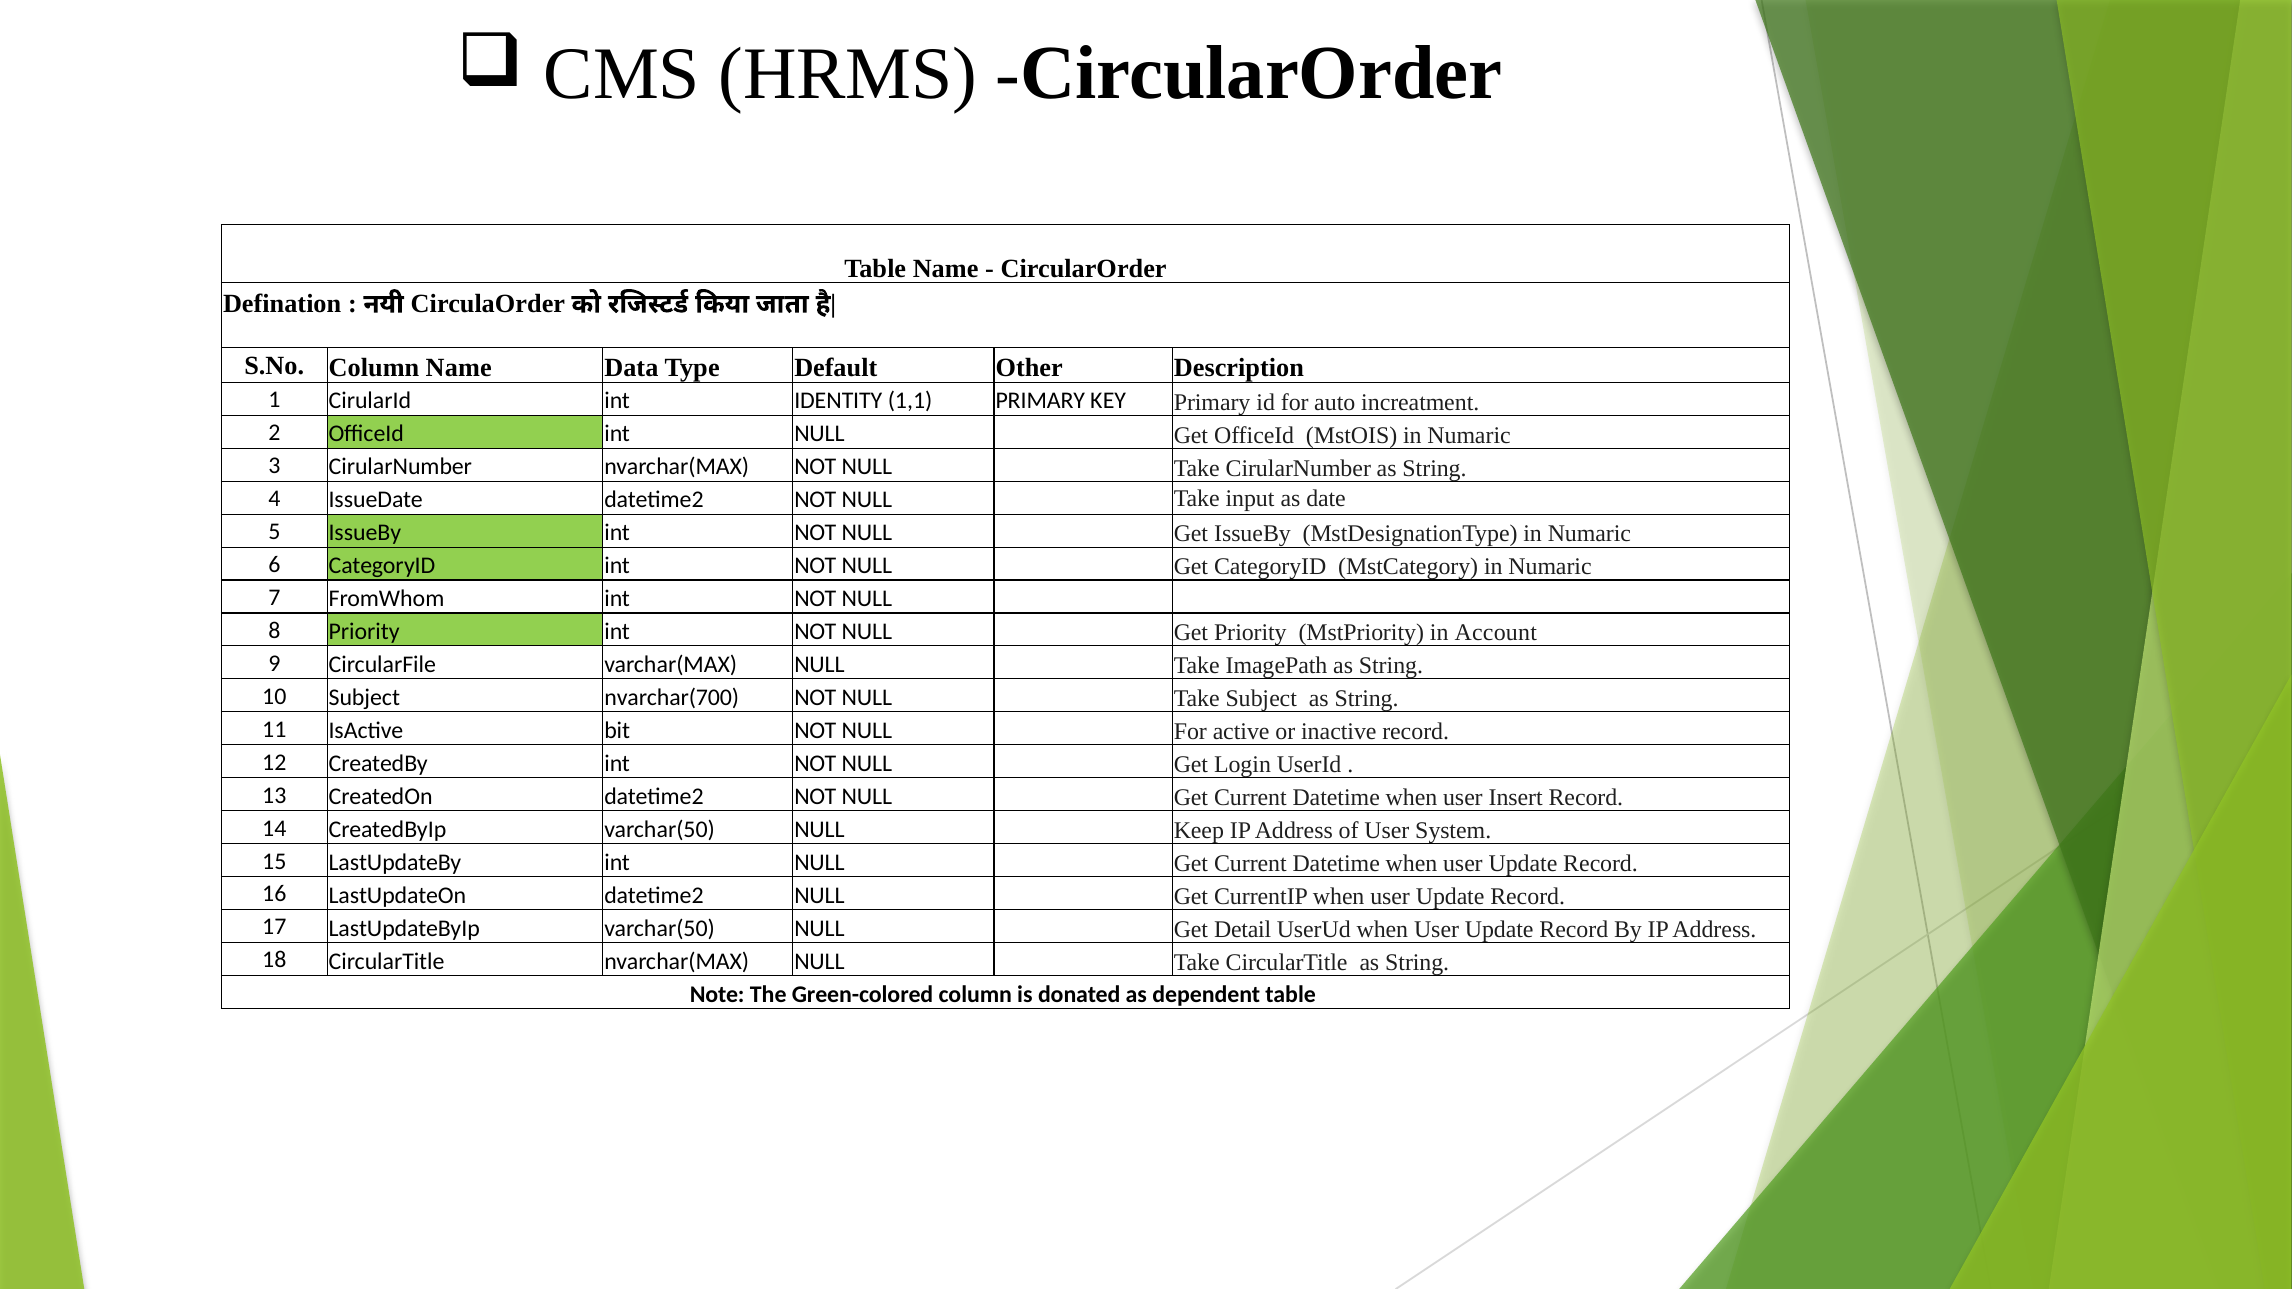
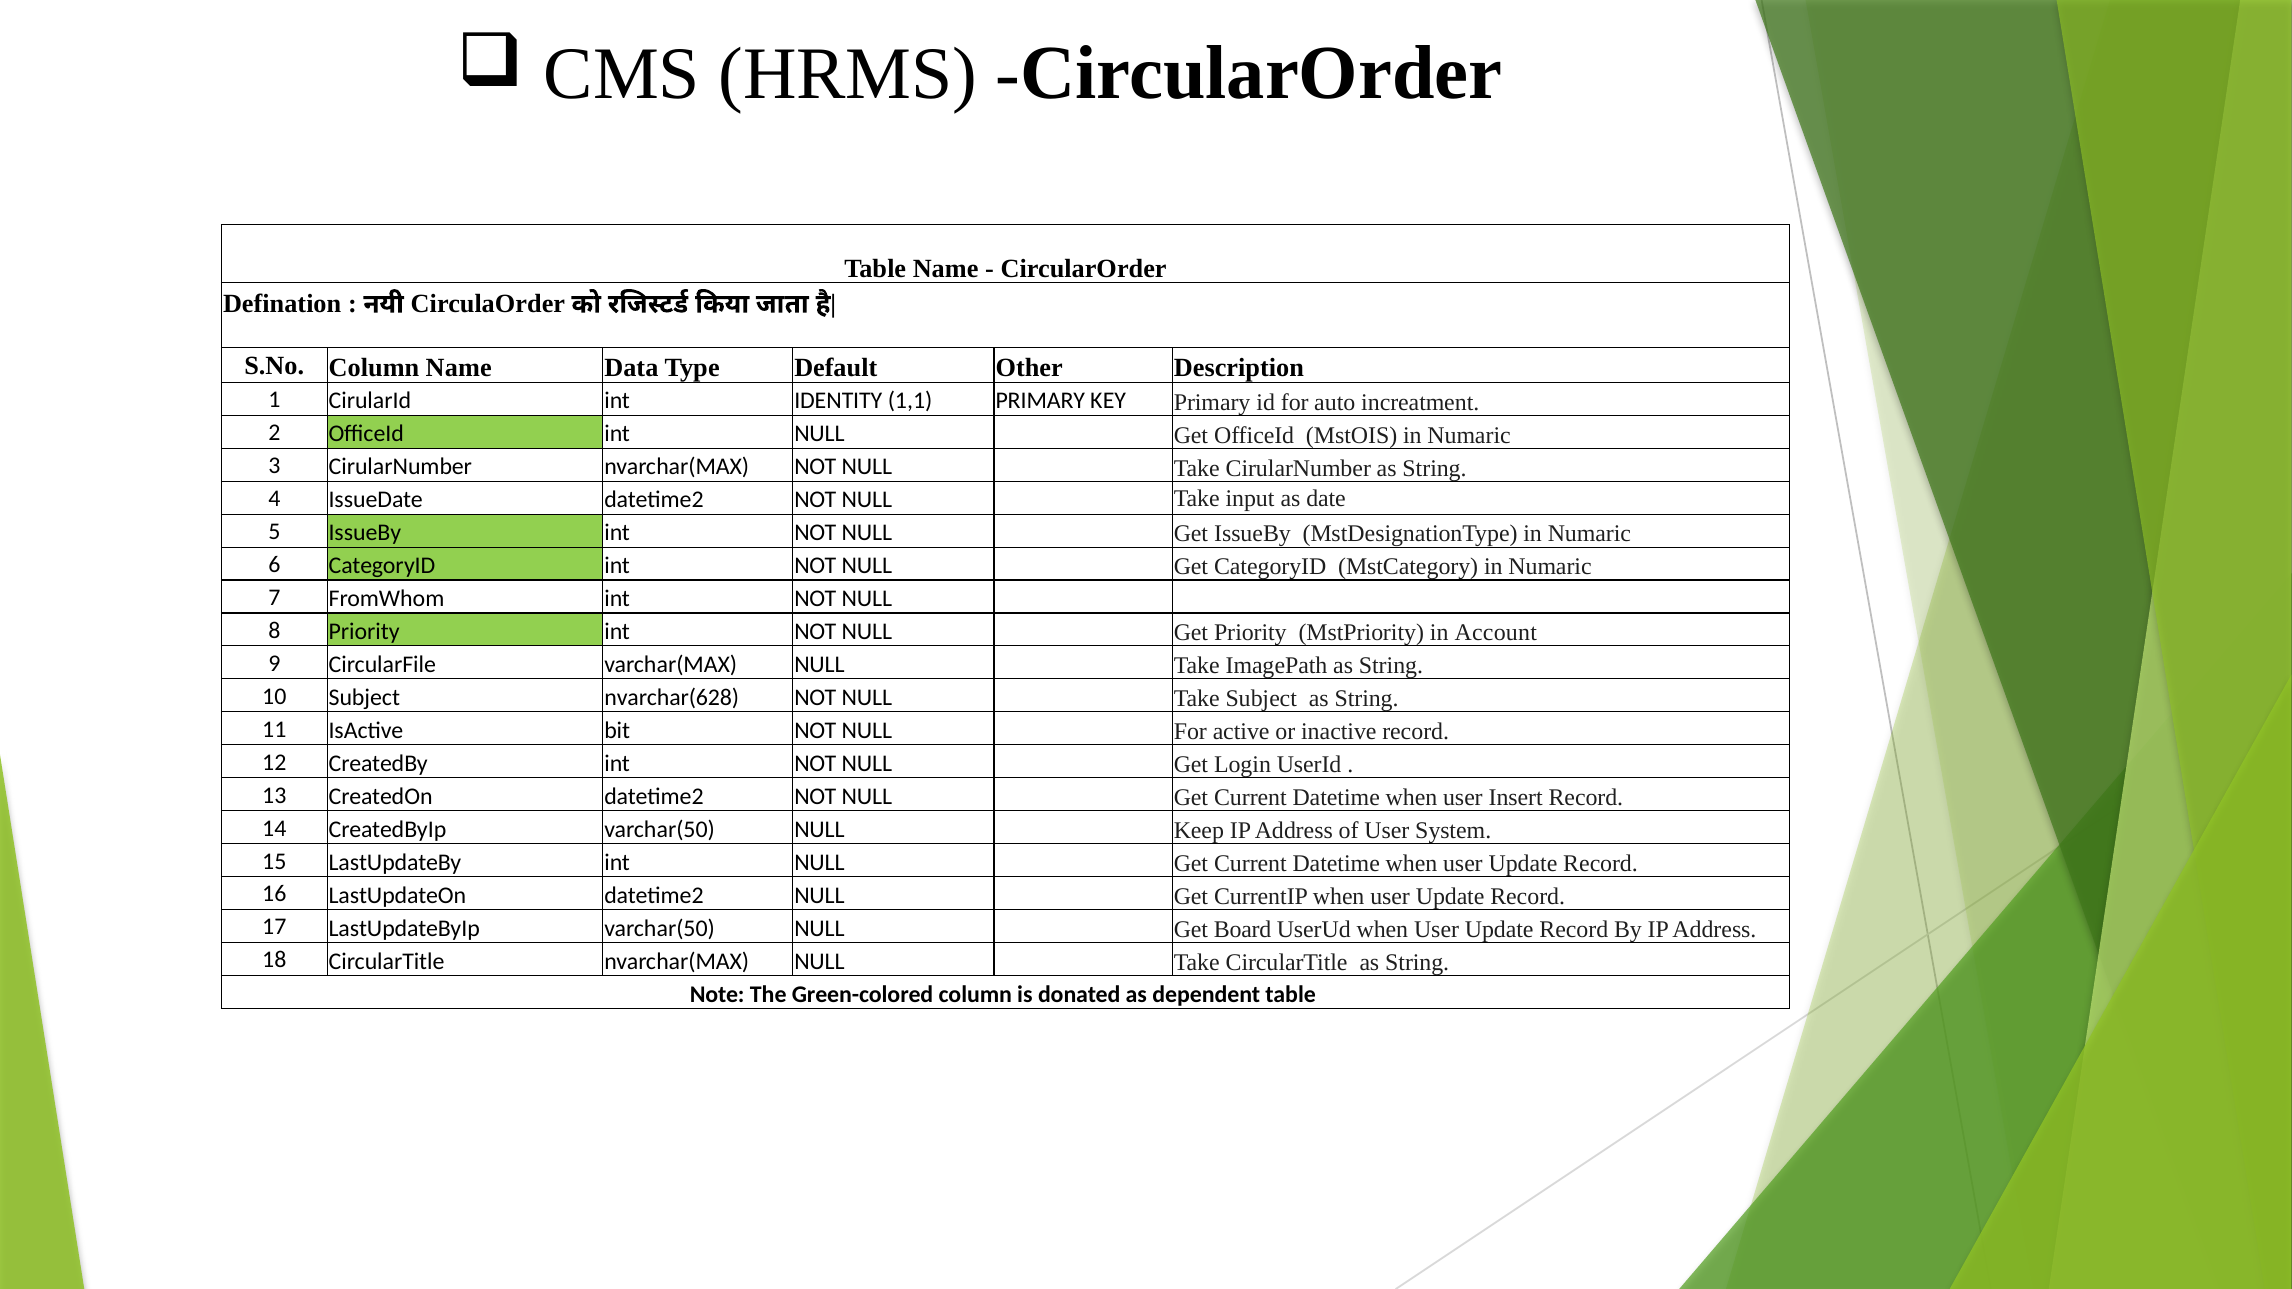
nvarchar(700: nvarchar(700 -> nvarchar(628
Detail: Detail -> Board
